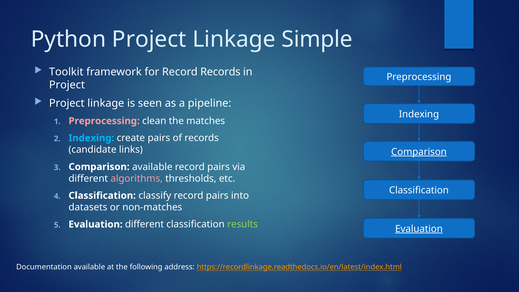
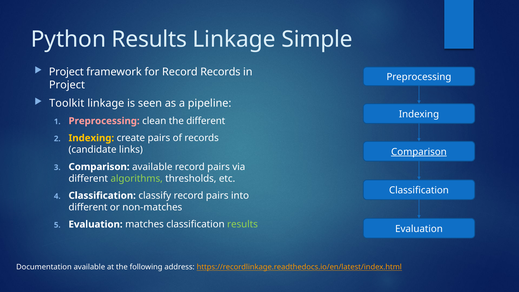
Python Project: Project -> Results
Toolkit at (66, 72): Toolkit -> Project
Project at (67, 103): Project -> Toolkit
the matches: matches -> different
Indexing at (91, 138) colour: light blue -> yellow
algorithms colour: pink -> light green
datasets at (88, 207): datasets -> different
Evaluation different: different -> matches
Evaluation at (419, 229) underline: present -> none
